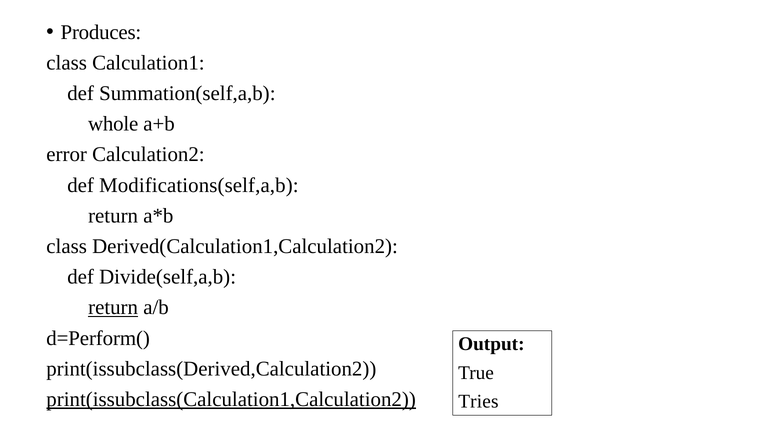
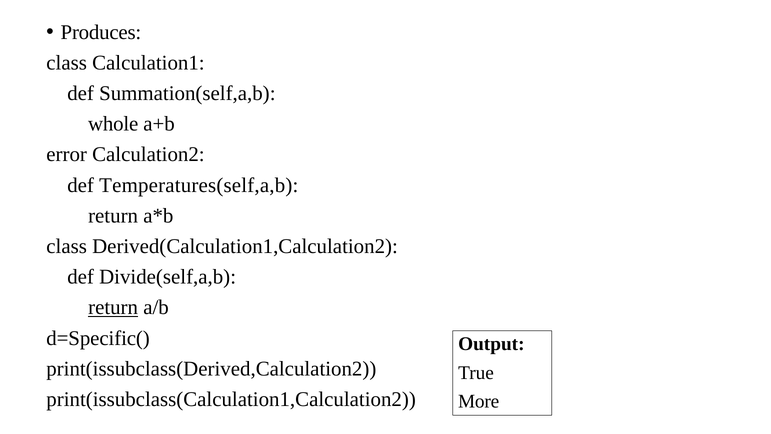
Modifications(self,a,b: Modifications(self,a,b -> Temperatures(self,a,b
d=Perform(: d=Perform( -> d=Specific(
print(issubclass(Calculation1,Calculation2 underline: present -> none
Tries: Tries -> More
